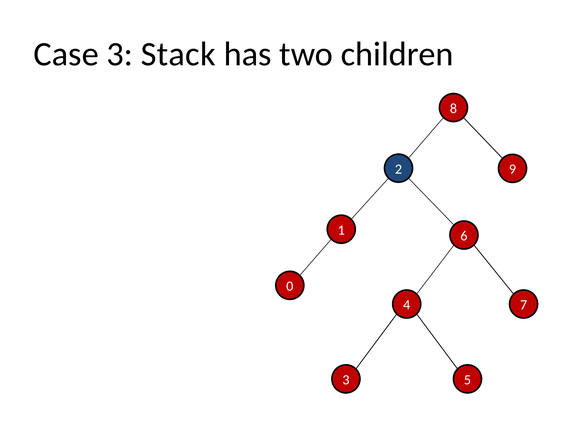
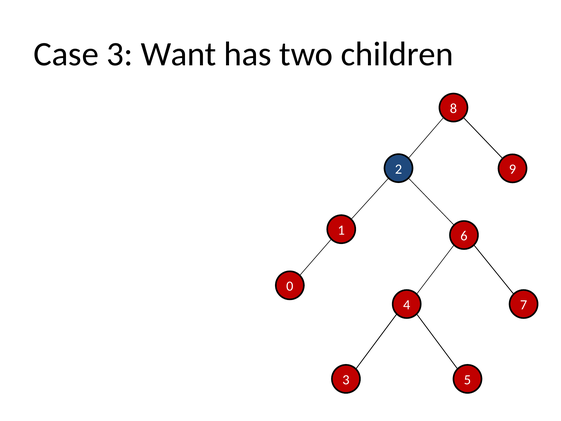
Stack: Stack -> Want
